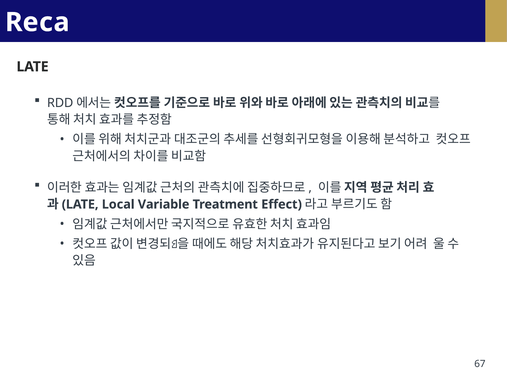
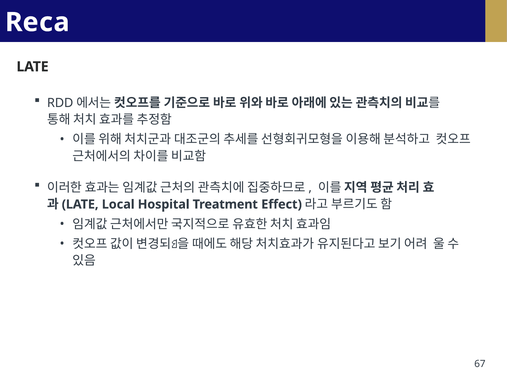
Variable: Variable -> Hospital
